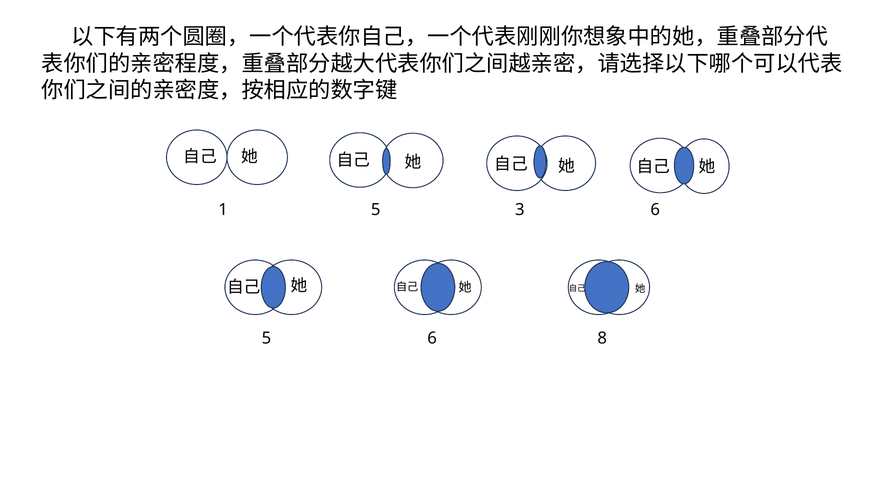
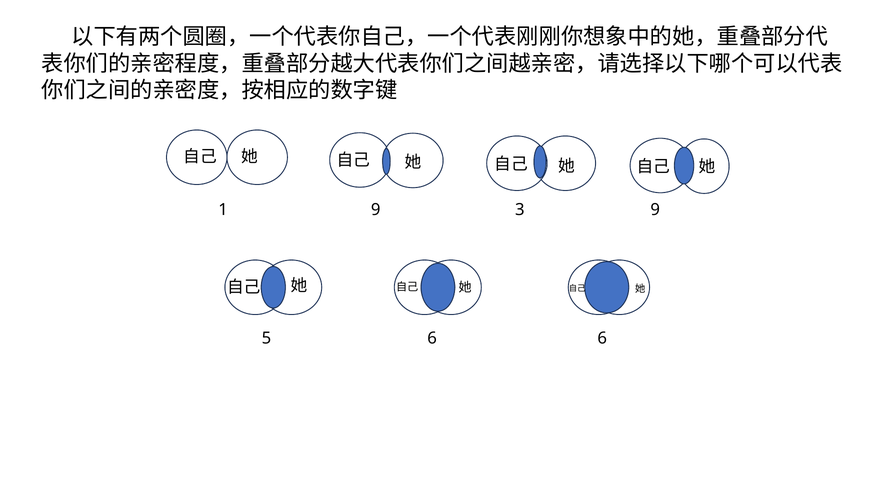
1 5: 5 -> 9
3 6: 6 -> 9
6 8: 8 -> 6
